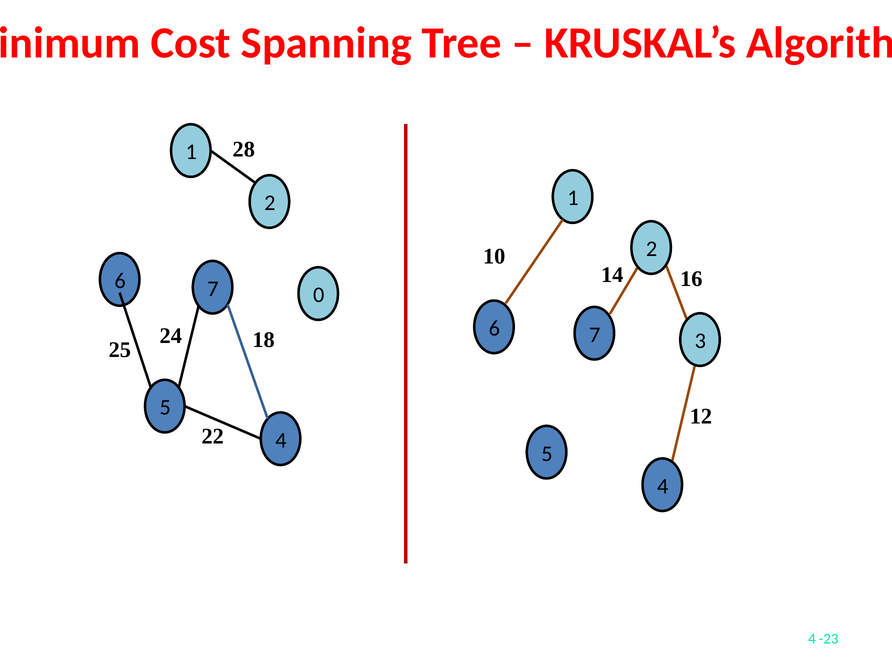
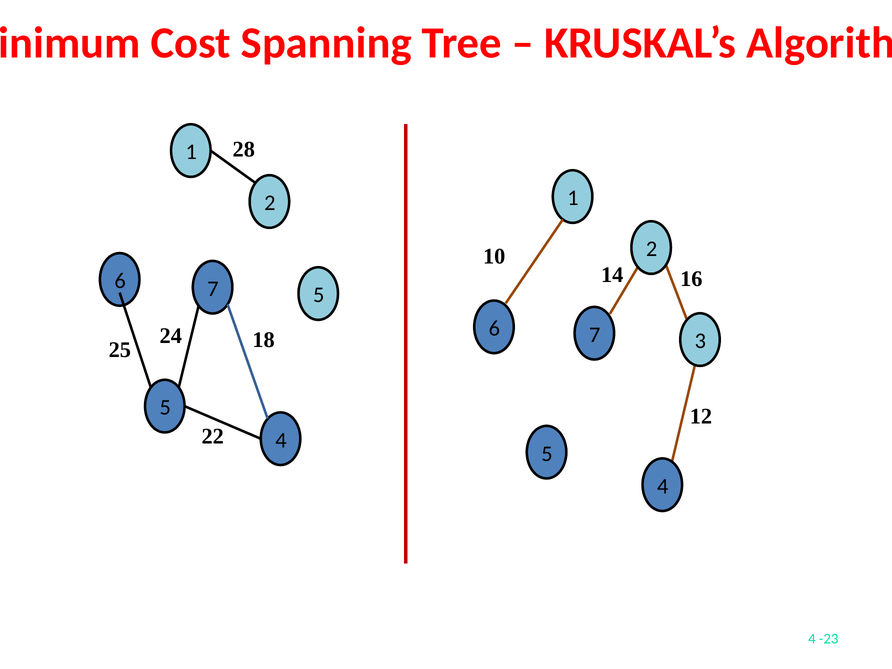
7 0: 0 -> 5
